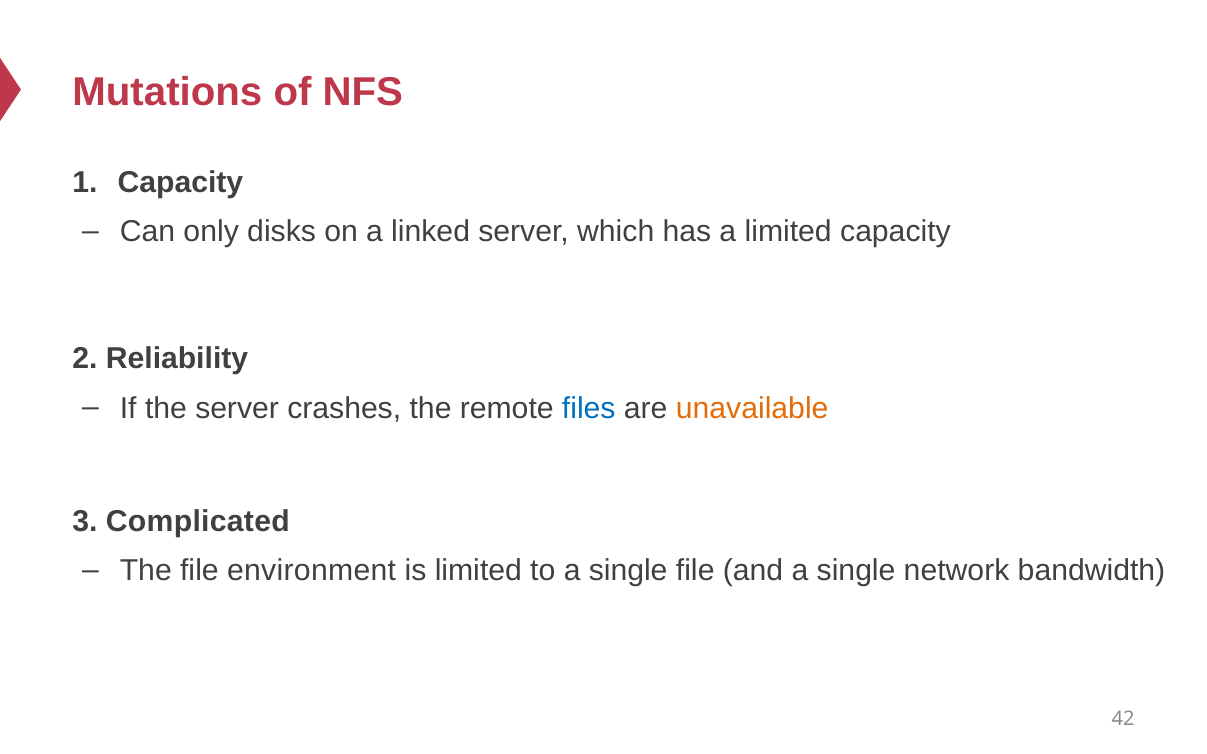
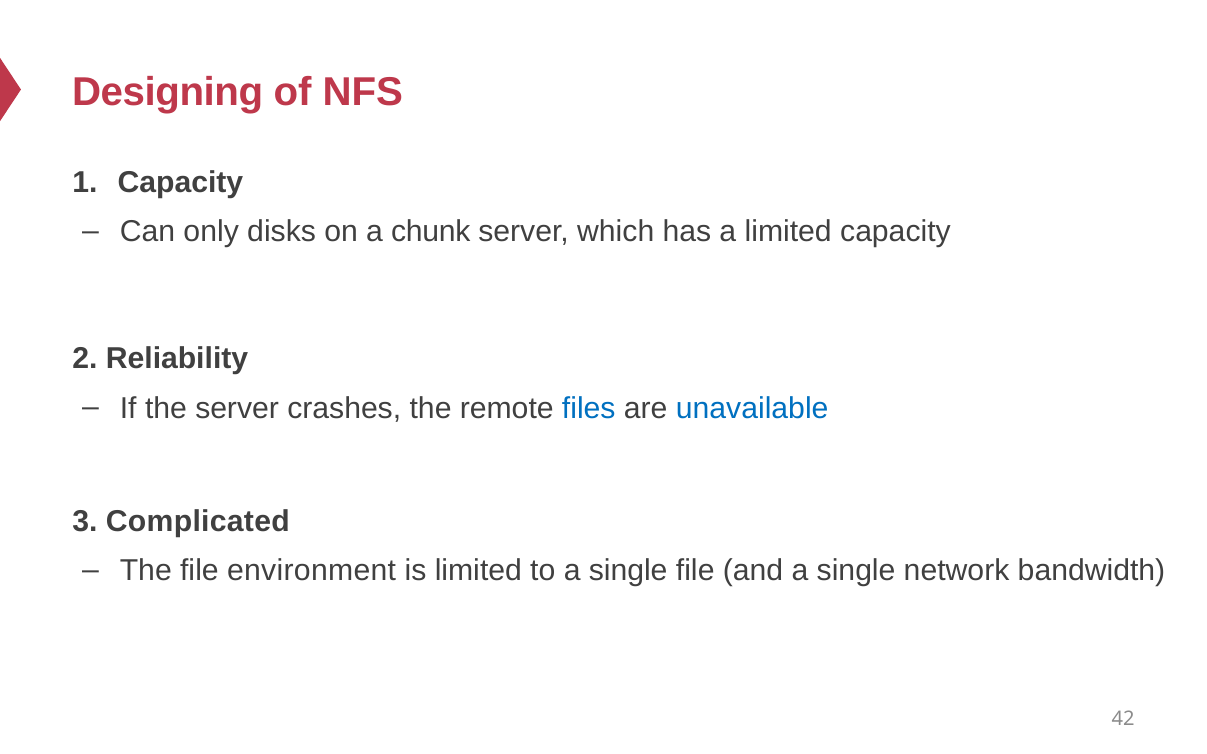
Mutations: Mutations -> Designing
linked: linked -> chunk
unavailable colour: orange -> blue
